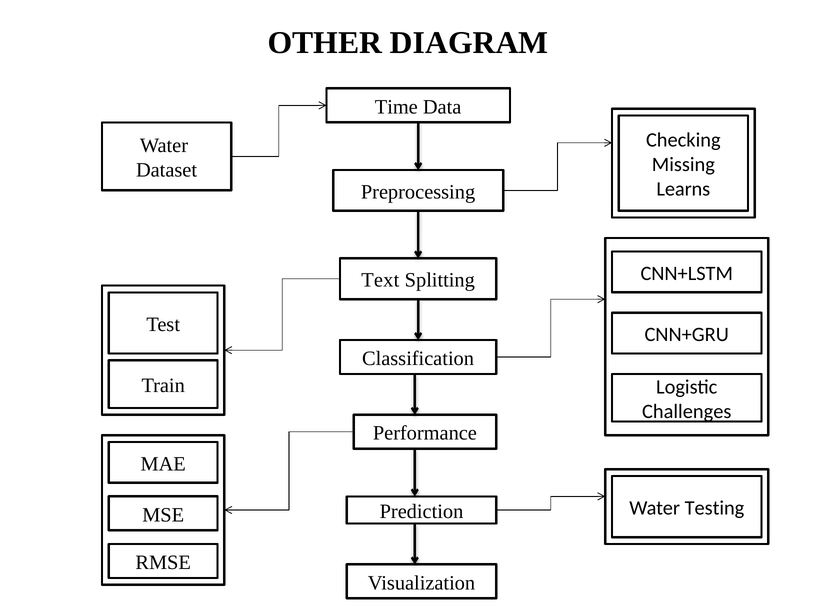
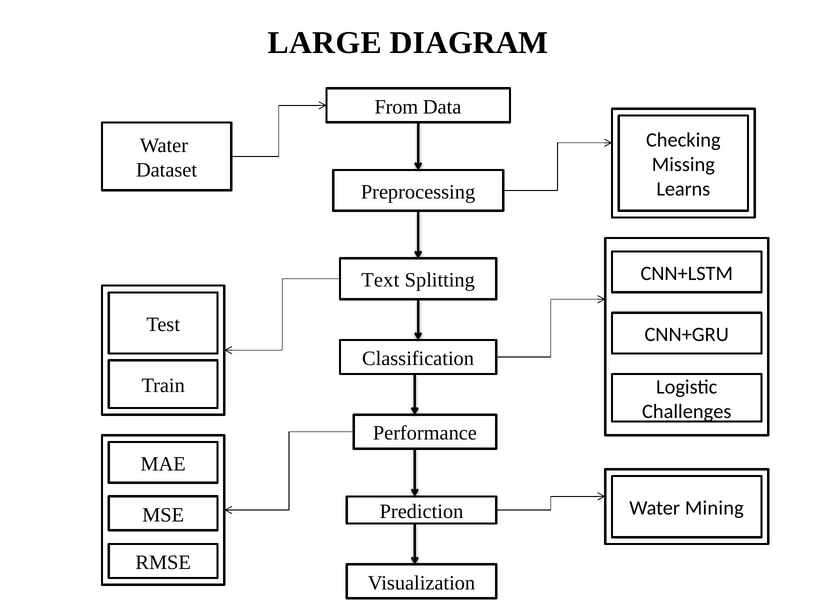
OTHER: OTHER -> LARGE
Time: Time -> From
Testing: Testing -> Mining
